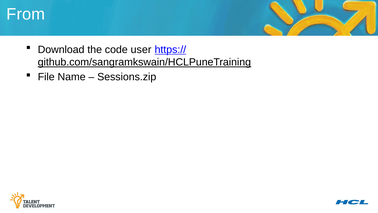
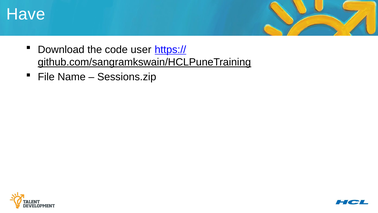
From: From -> Have
